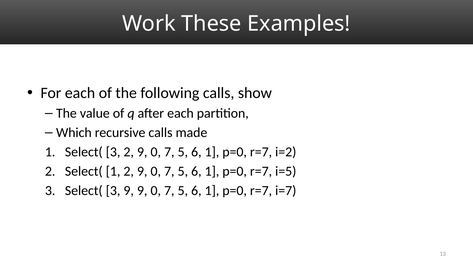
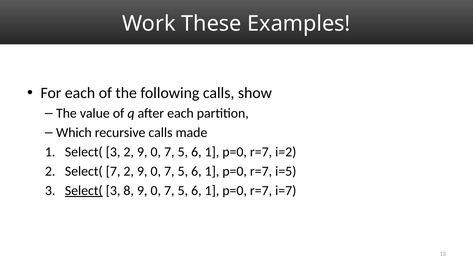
Select( 1: 1 -> 7
Select( at (84, 191) underline: none -> present
3 9: 9 -> 8
